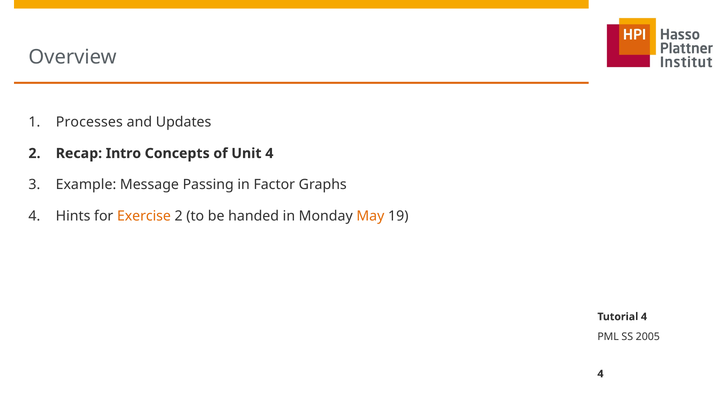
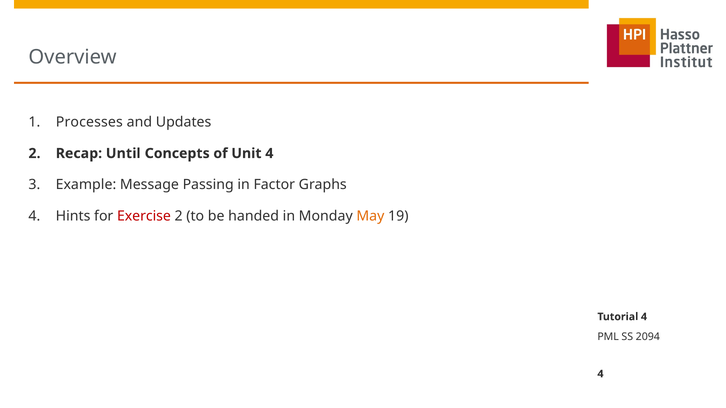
Intro: Intro -> Until
Exercise colour: orange -> red
2005: 2005 -> 2094
